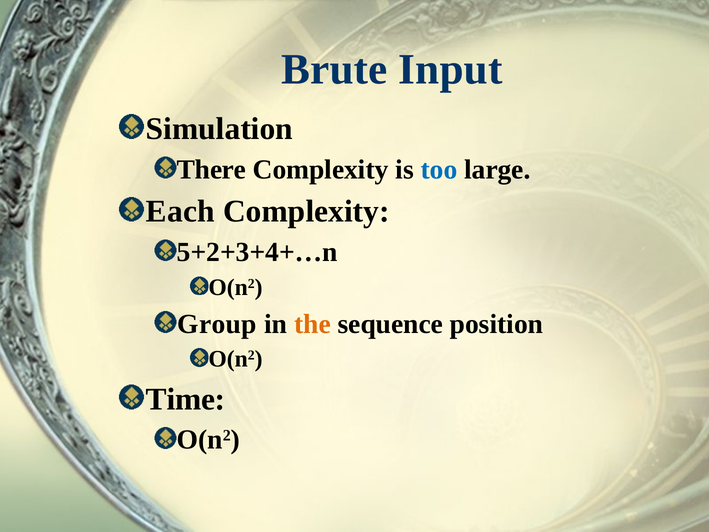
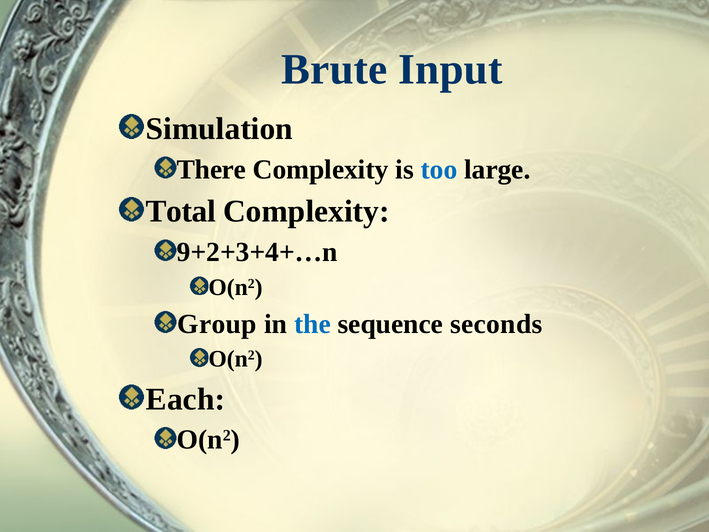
Each: Each -> Total
5+2+3+4+…n: 5+2+3+4+…n -> 9+2+3+4+…n
the colour: orange -> blue
position: position -> seconds
Time: Time -> Each
